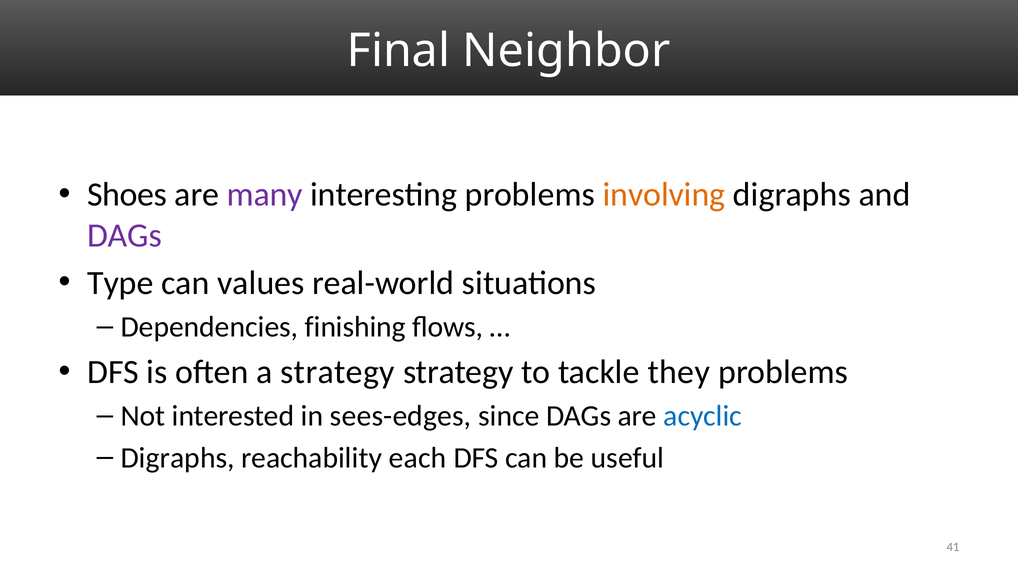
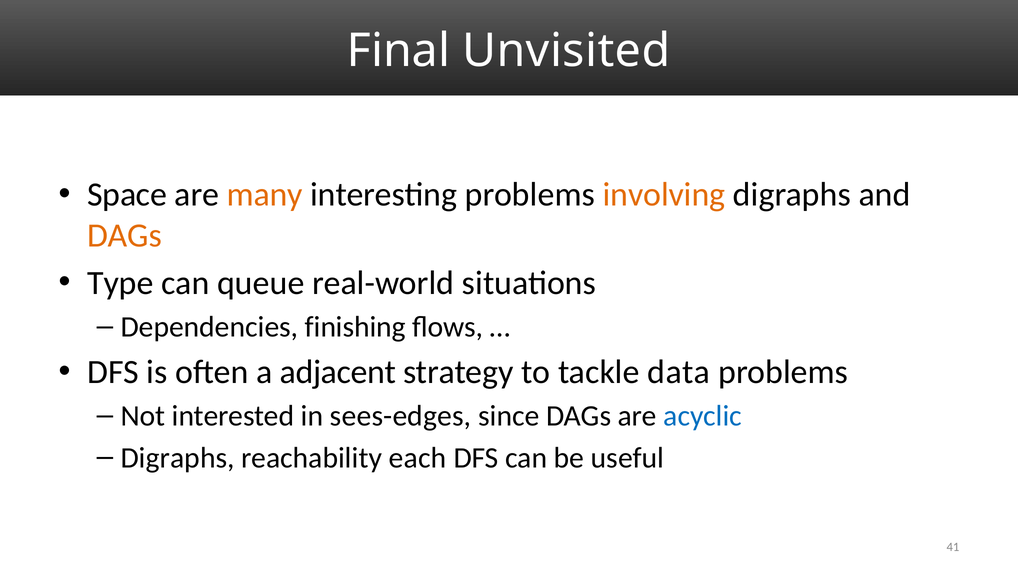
Neighbor: Neighbor -> Unvisited
Shoes: Shoes -> Space
many colour: purple -> orange
DAGs at (124, 235) colour: purple -> orange
values: values -> queue
a strategy: strategy -> adjacent
they: they -> data
